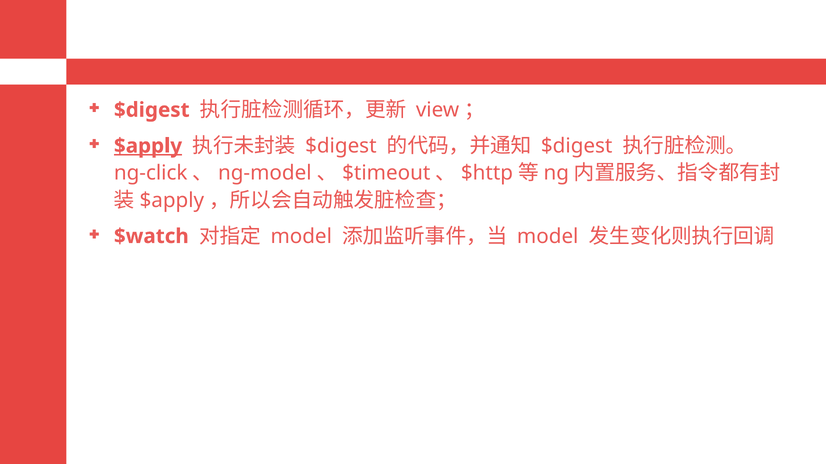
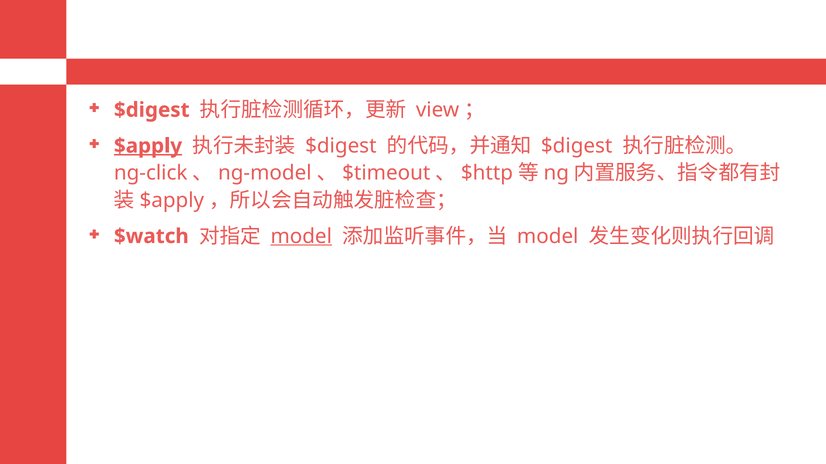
model at (301, 237) underline: none -> present
